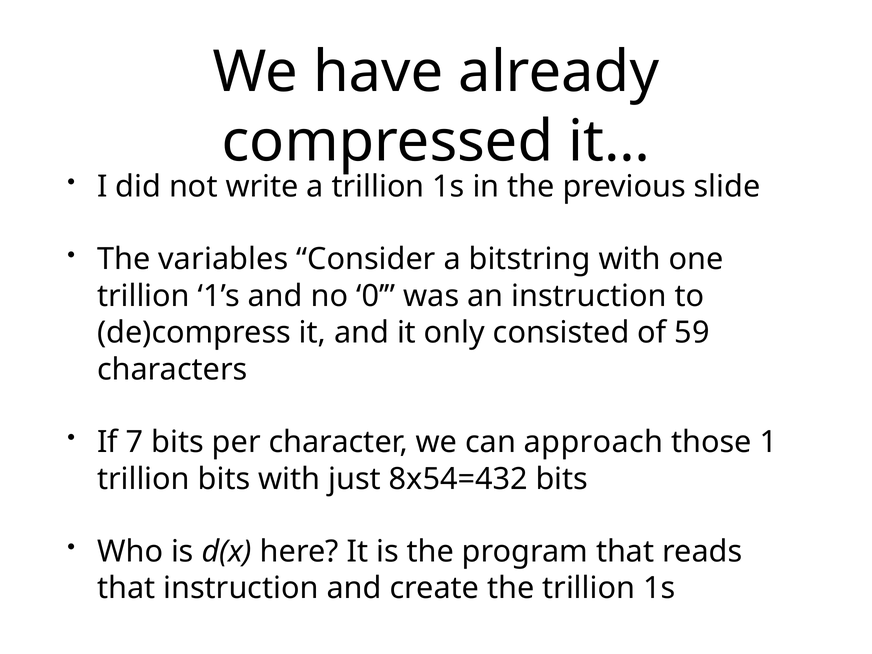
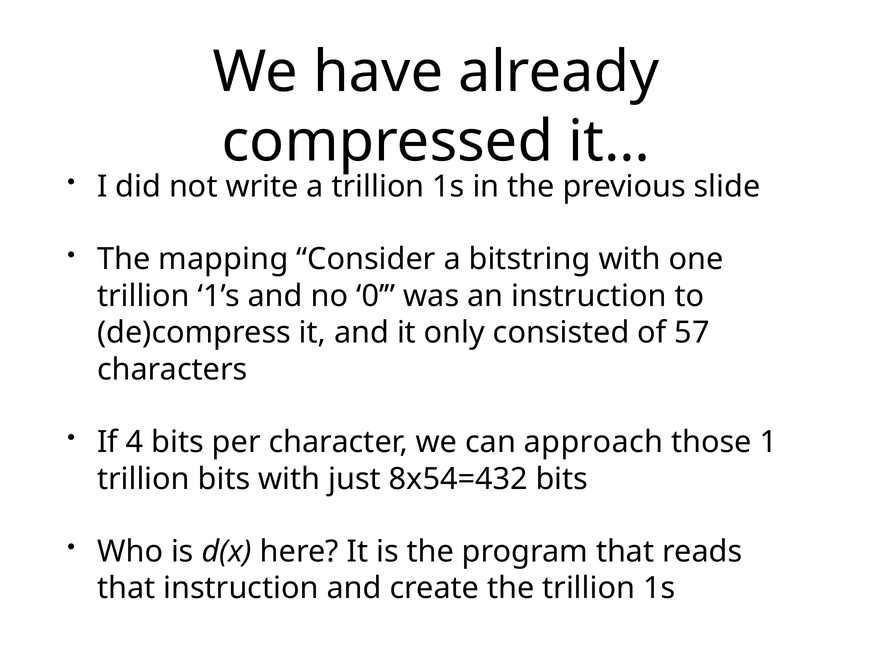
variables: variables -> mapping
59: 59 -> 57
7: 7 -> 4
